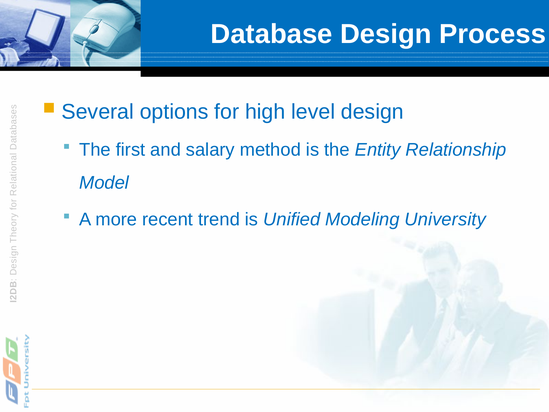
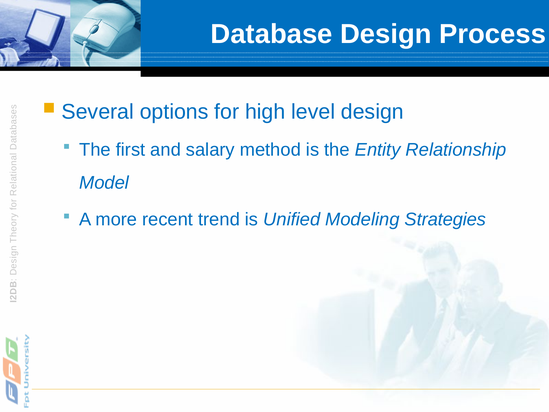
University: University -> Strategies
